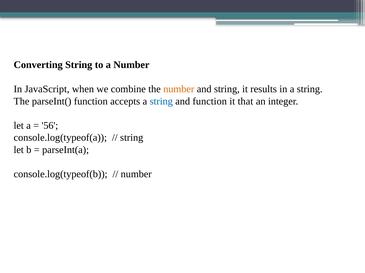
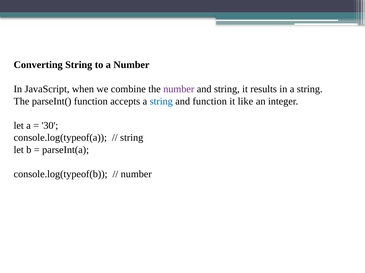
number at (179, 89) colour: orange -> purple
that: that -> like
56: 56 -> 30
